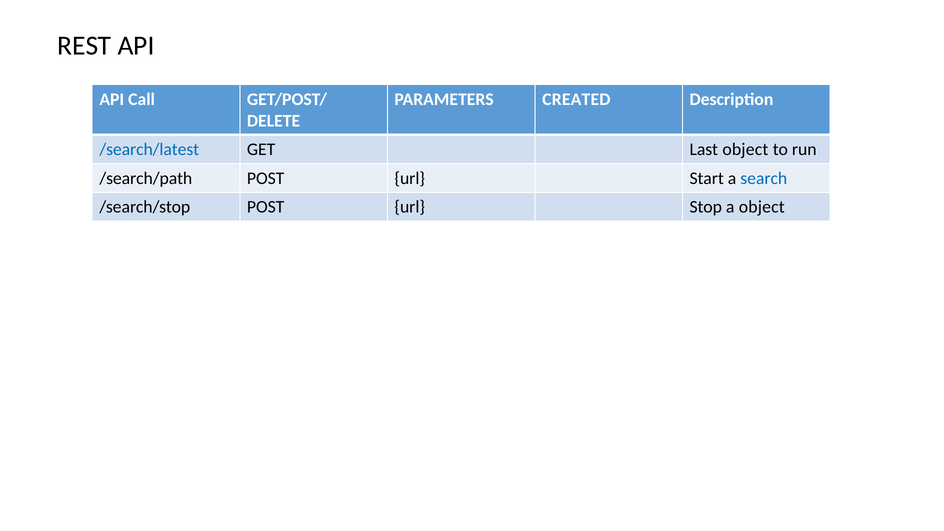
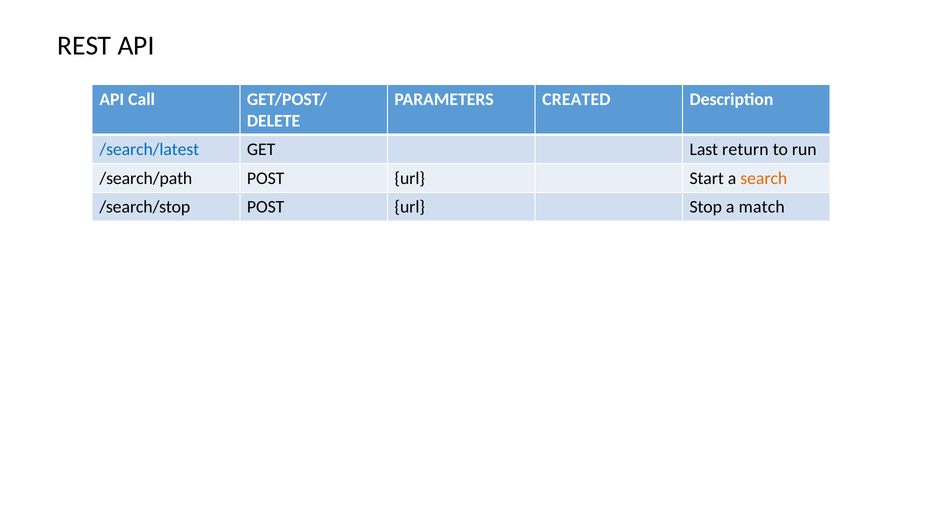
Last object: object -> return
search colour: blue -> orange
a object: object -> match
